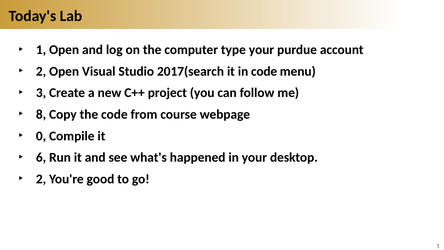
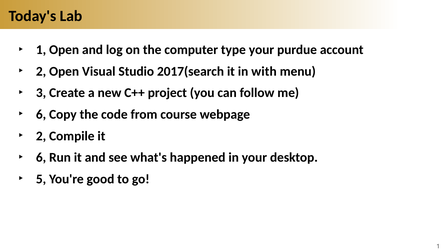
in code: code -> with
8 at (41, 114): 8 -> 6
0 at (41, 136): 0 -> 2
2 at (41, 179): 2 -> 5
